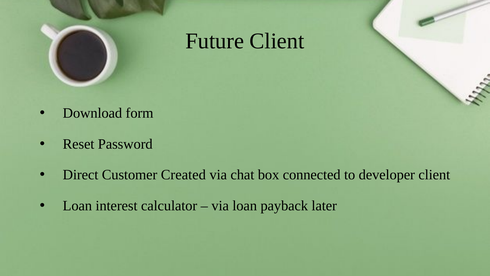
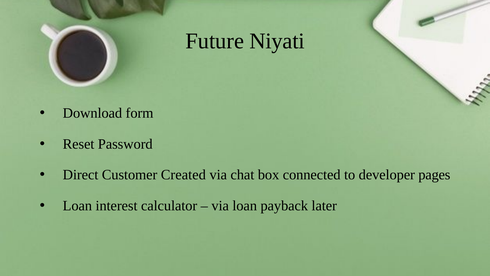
Future Client: Client -> Niyati
developer client: client -> pages
